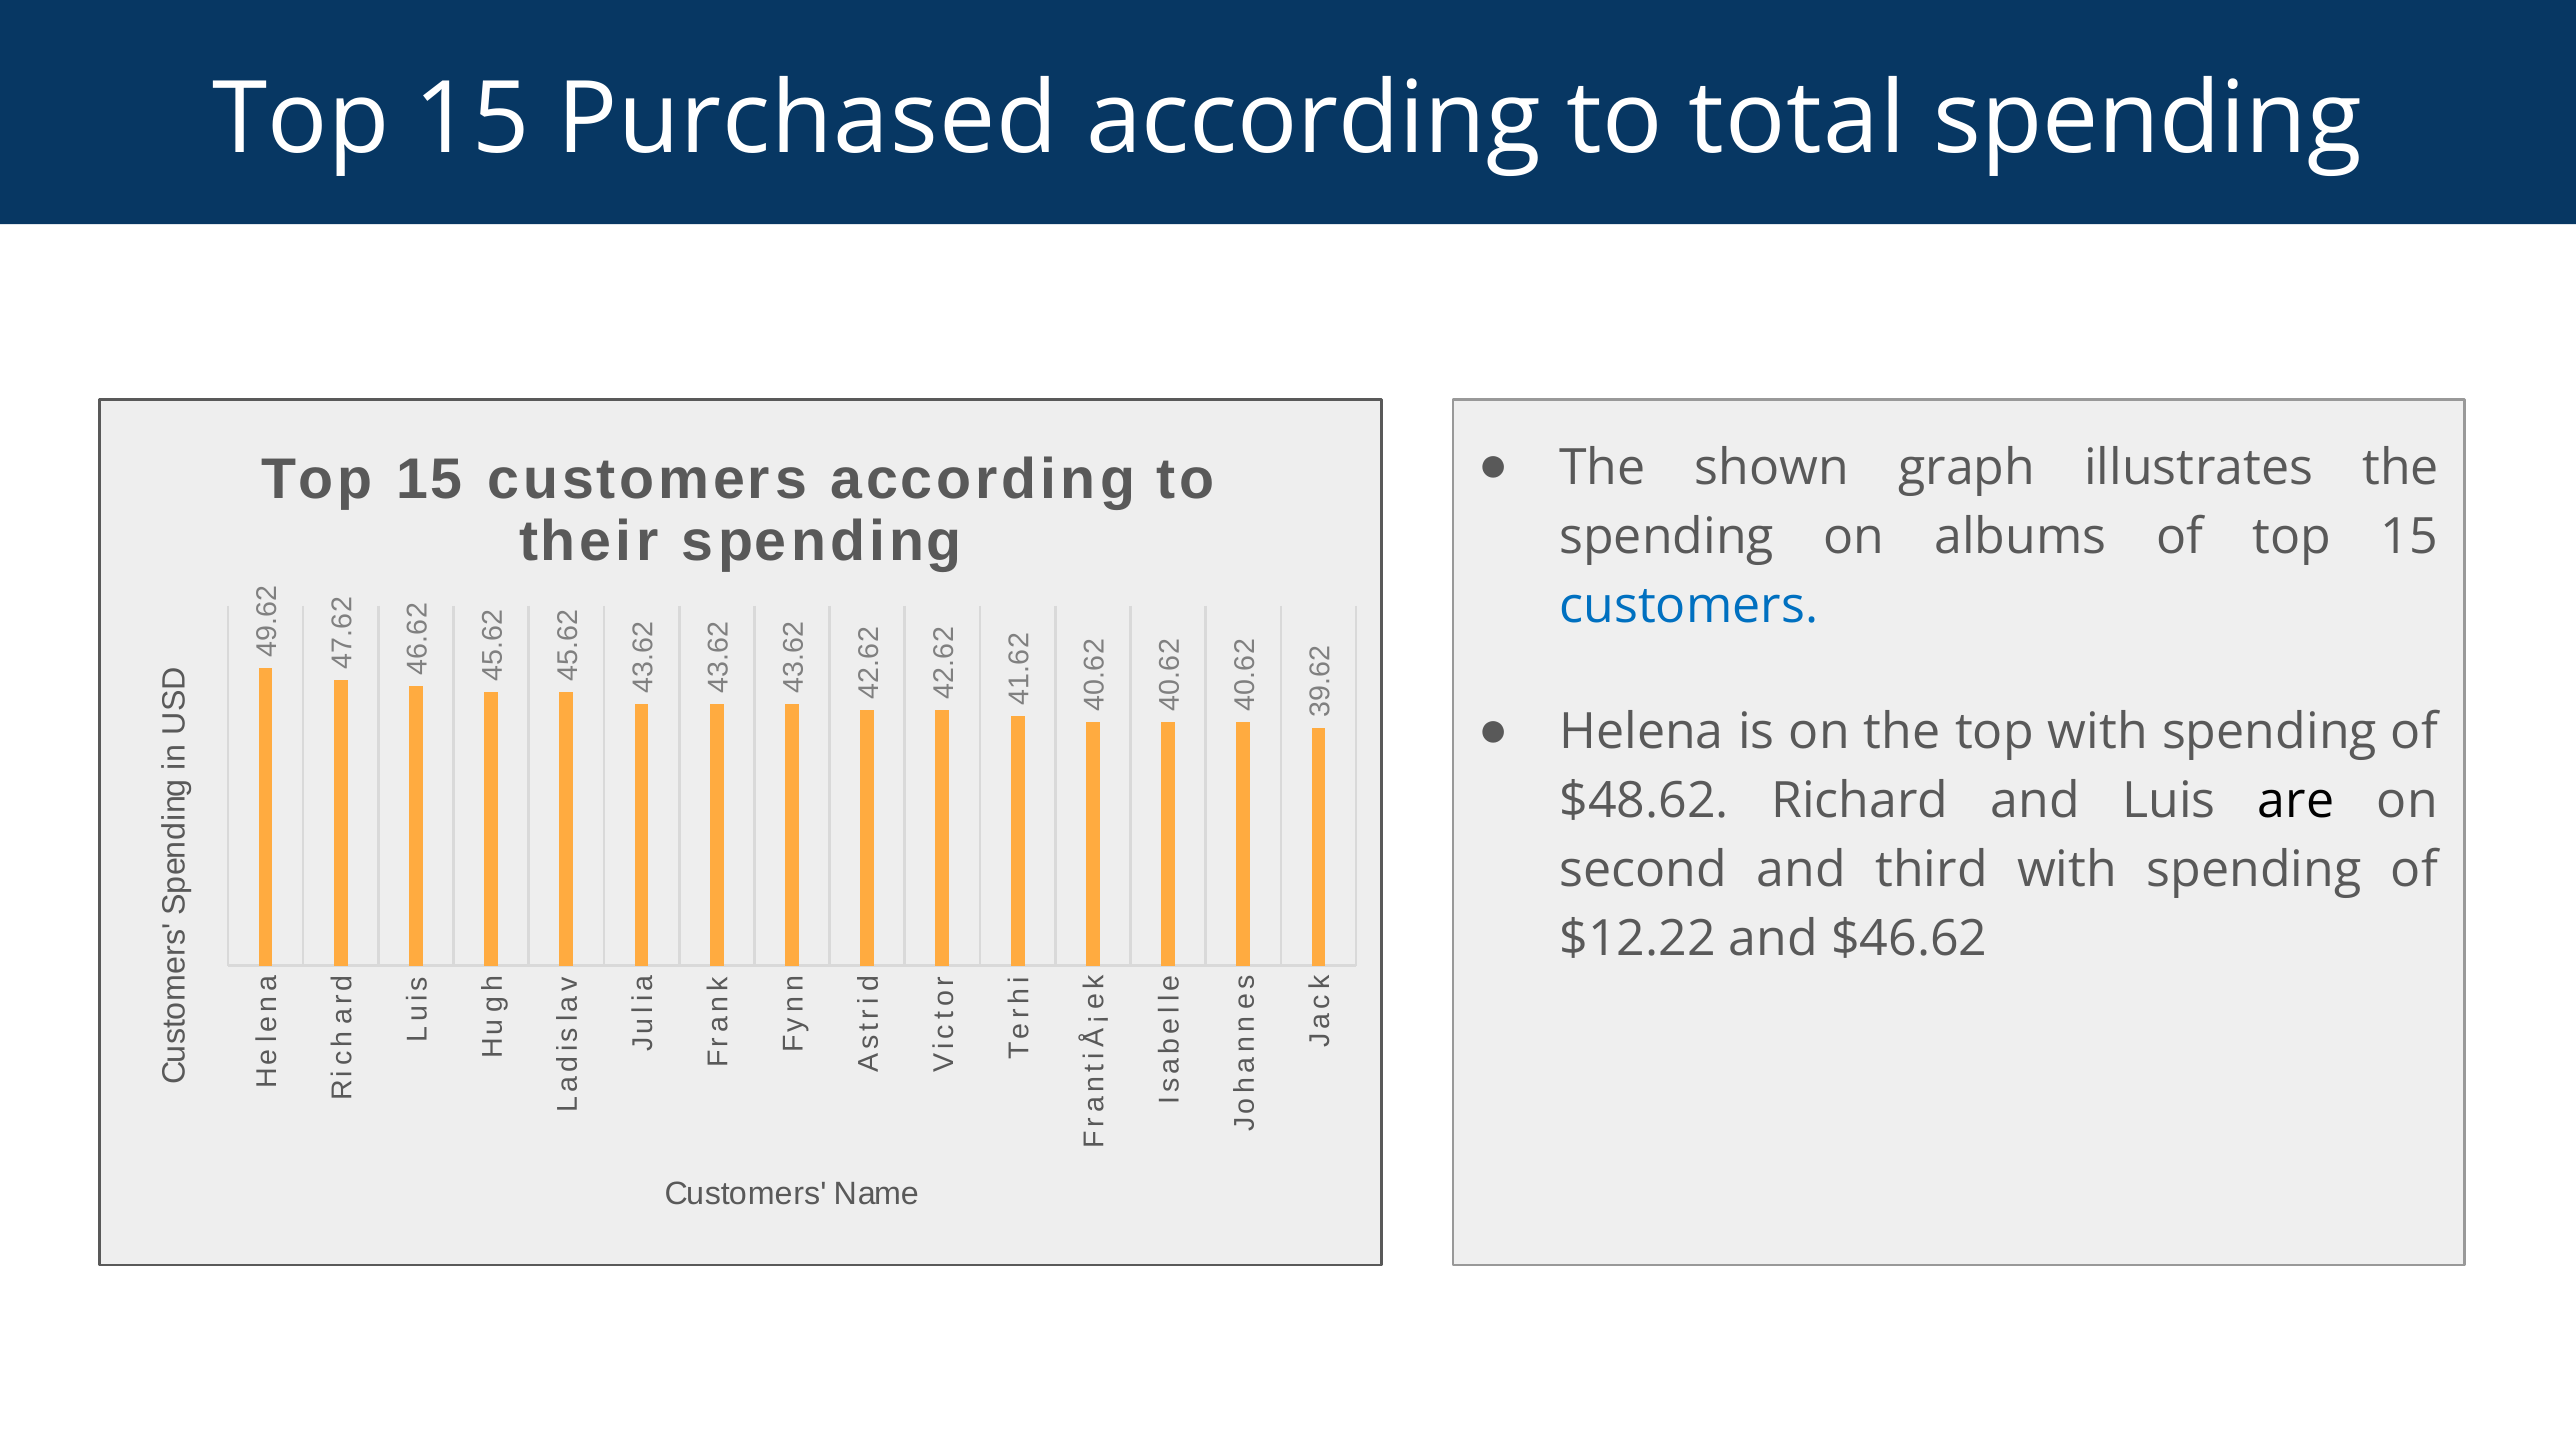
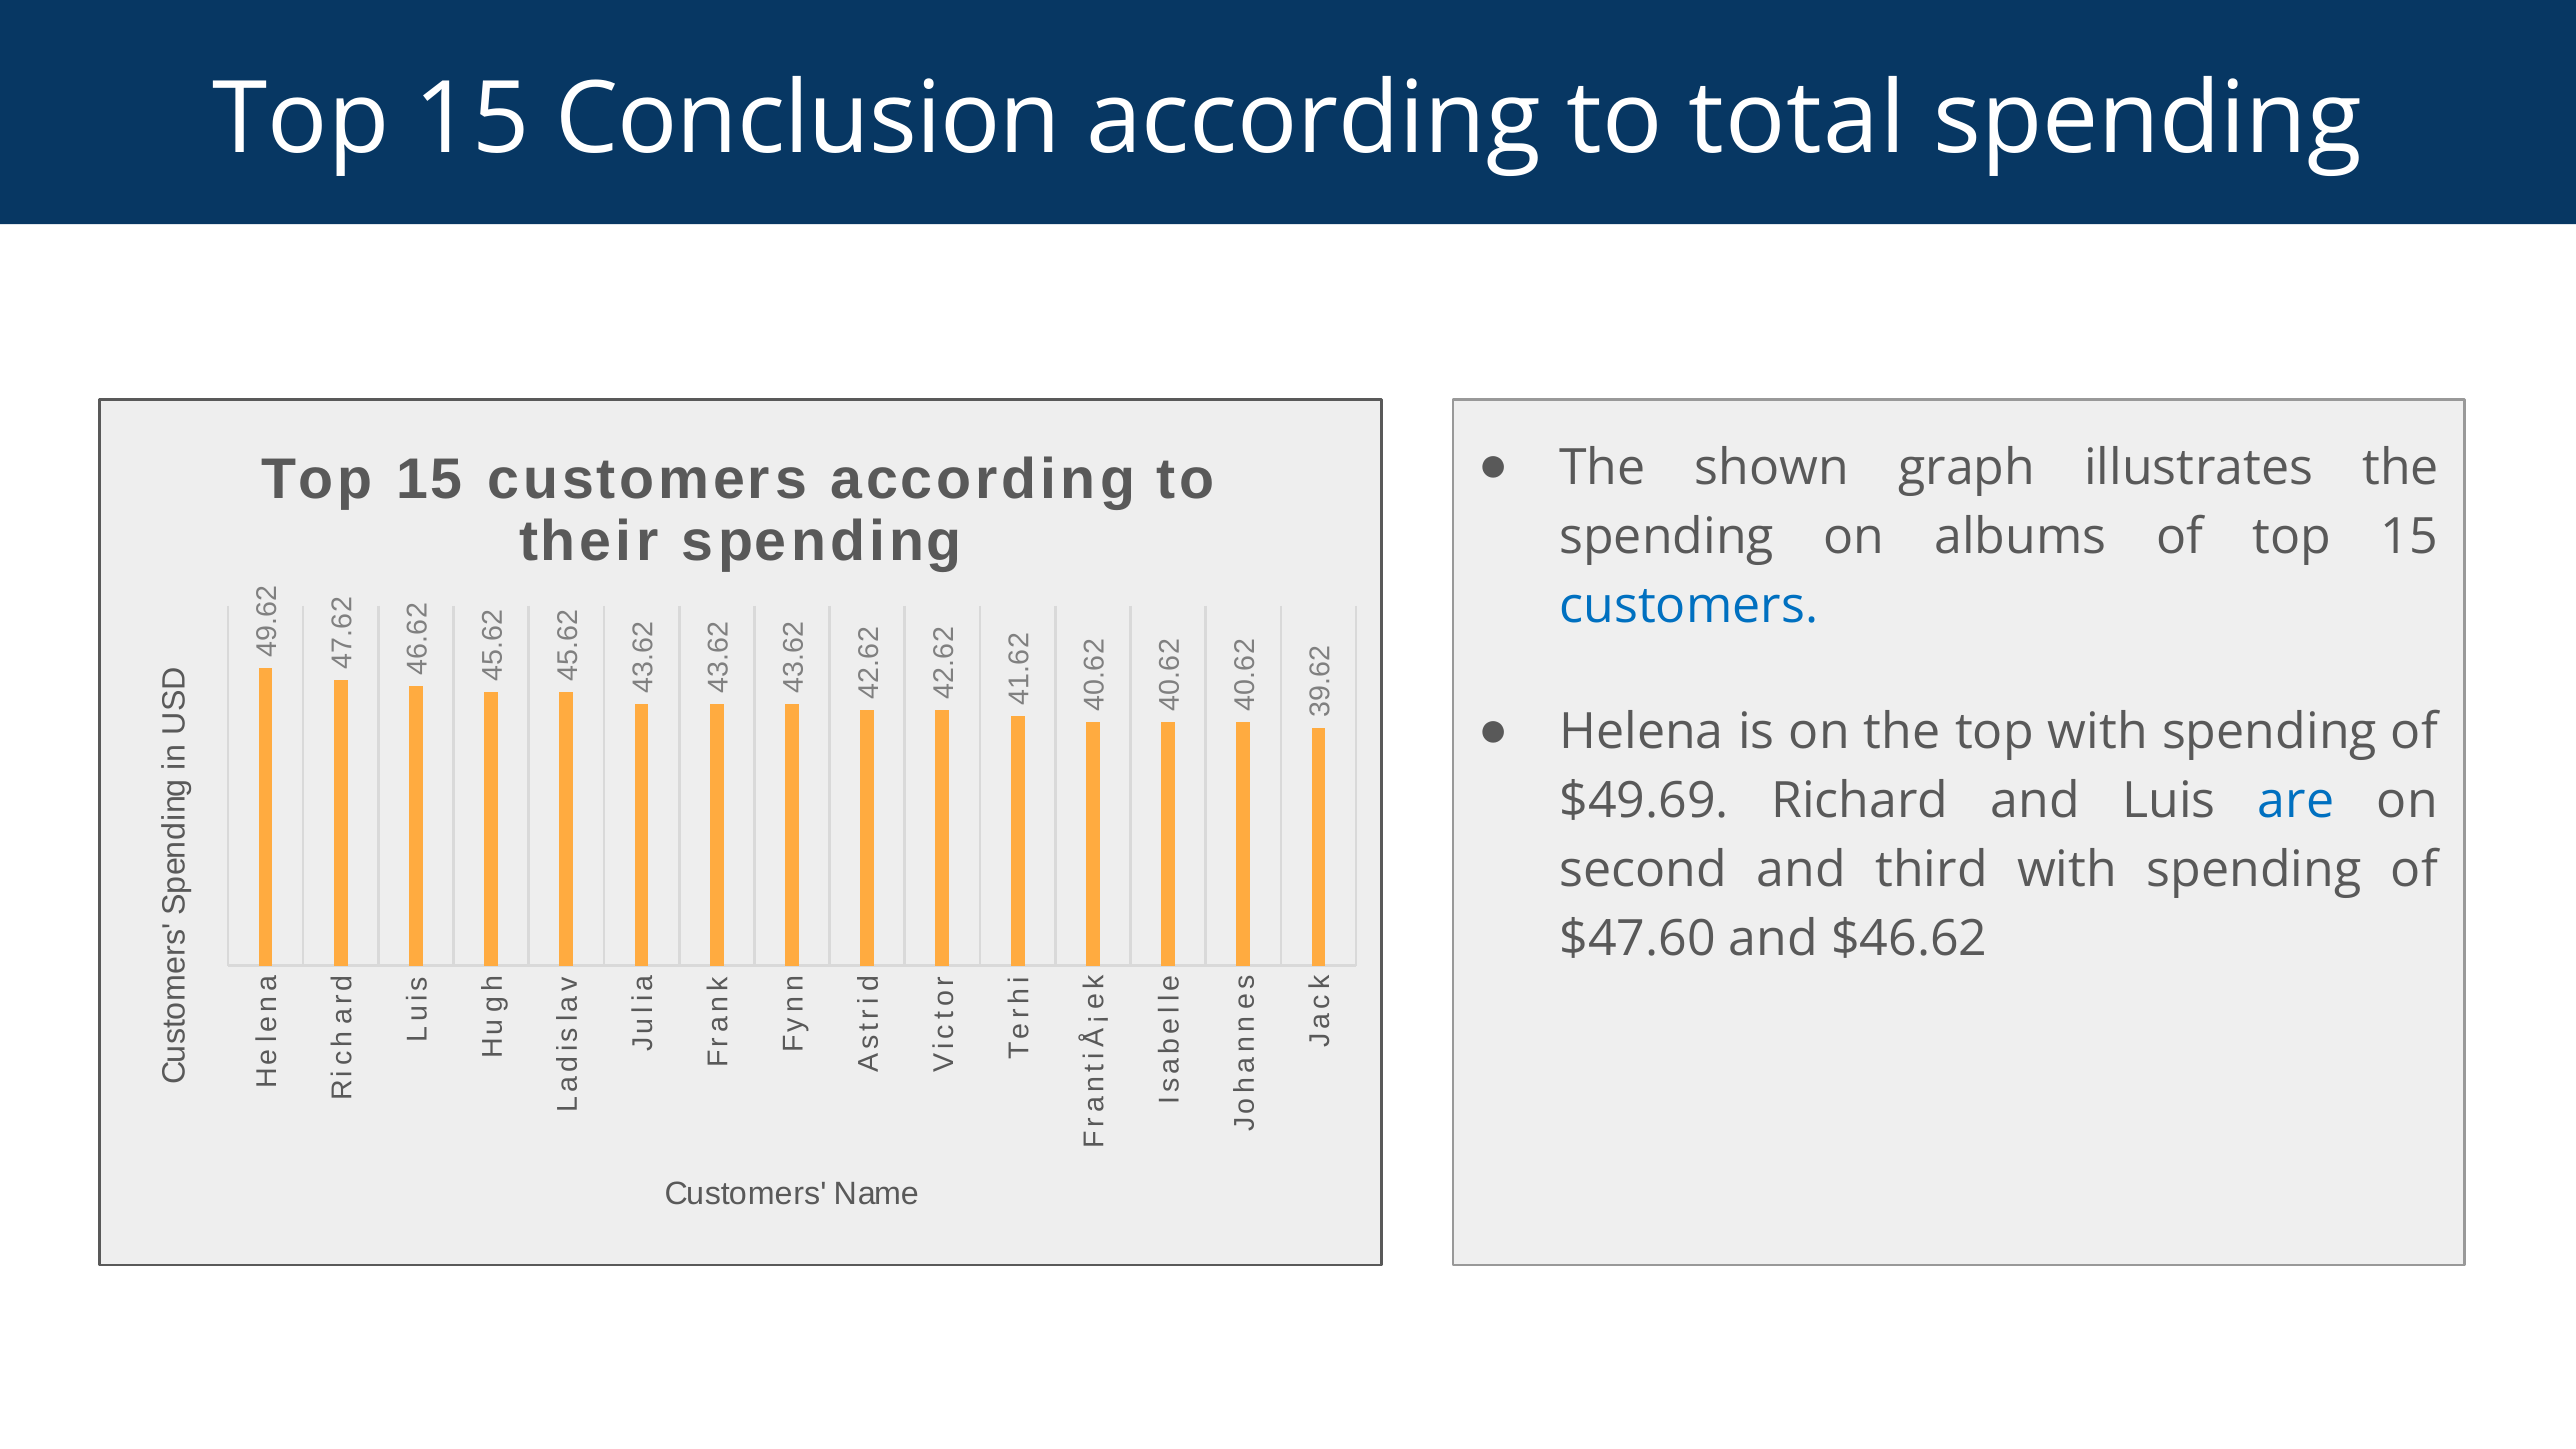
Purchased: Purchased -> Conclusion
$48.62: $48.62 -> $49.69
are colour: black -> blue
$12.22: $12.22 -> $47.60
